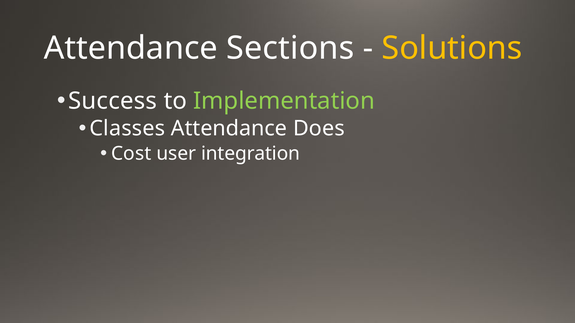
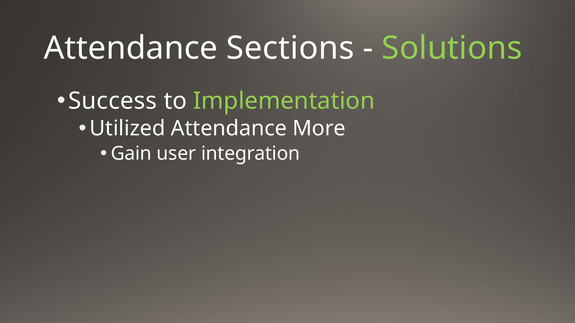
Solutions colour: yellow -> light green
Classes: Classes -> Utilized
Does: Does -> More
Cost: Cost -> Gain
